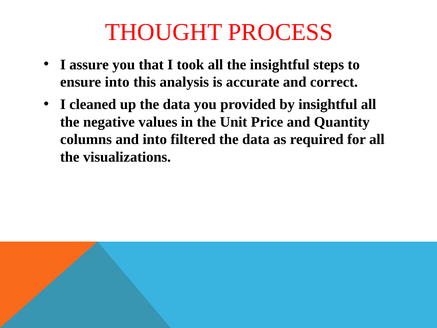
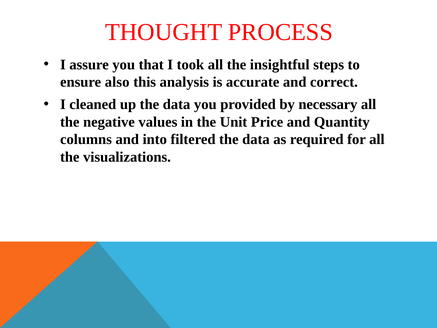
ensure into: into -> also
by insightful: insightful -> necessary
